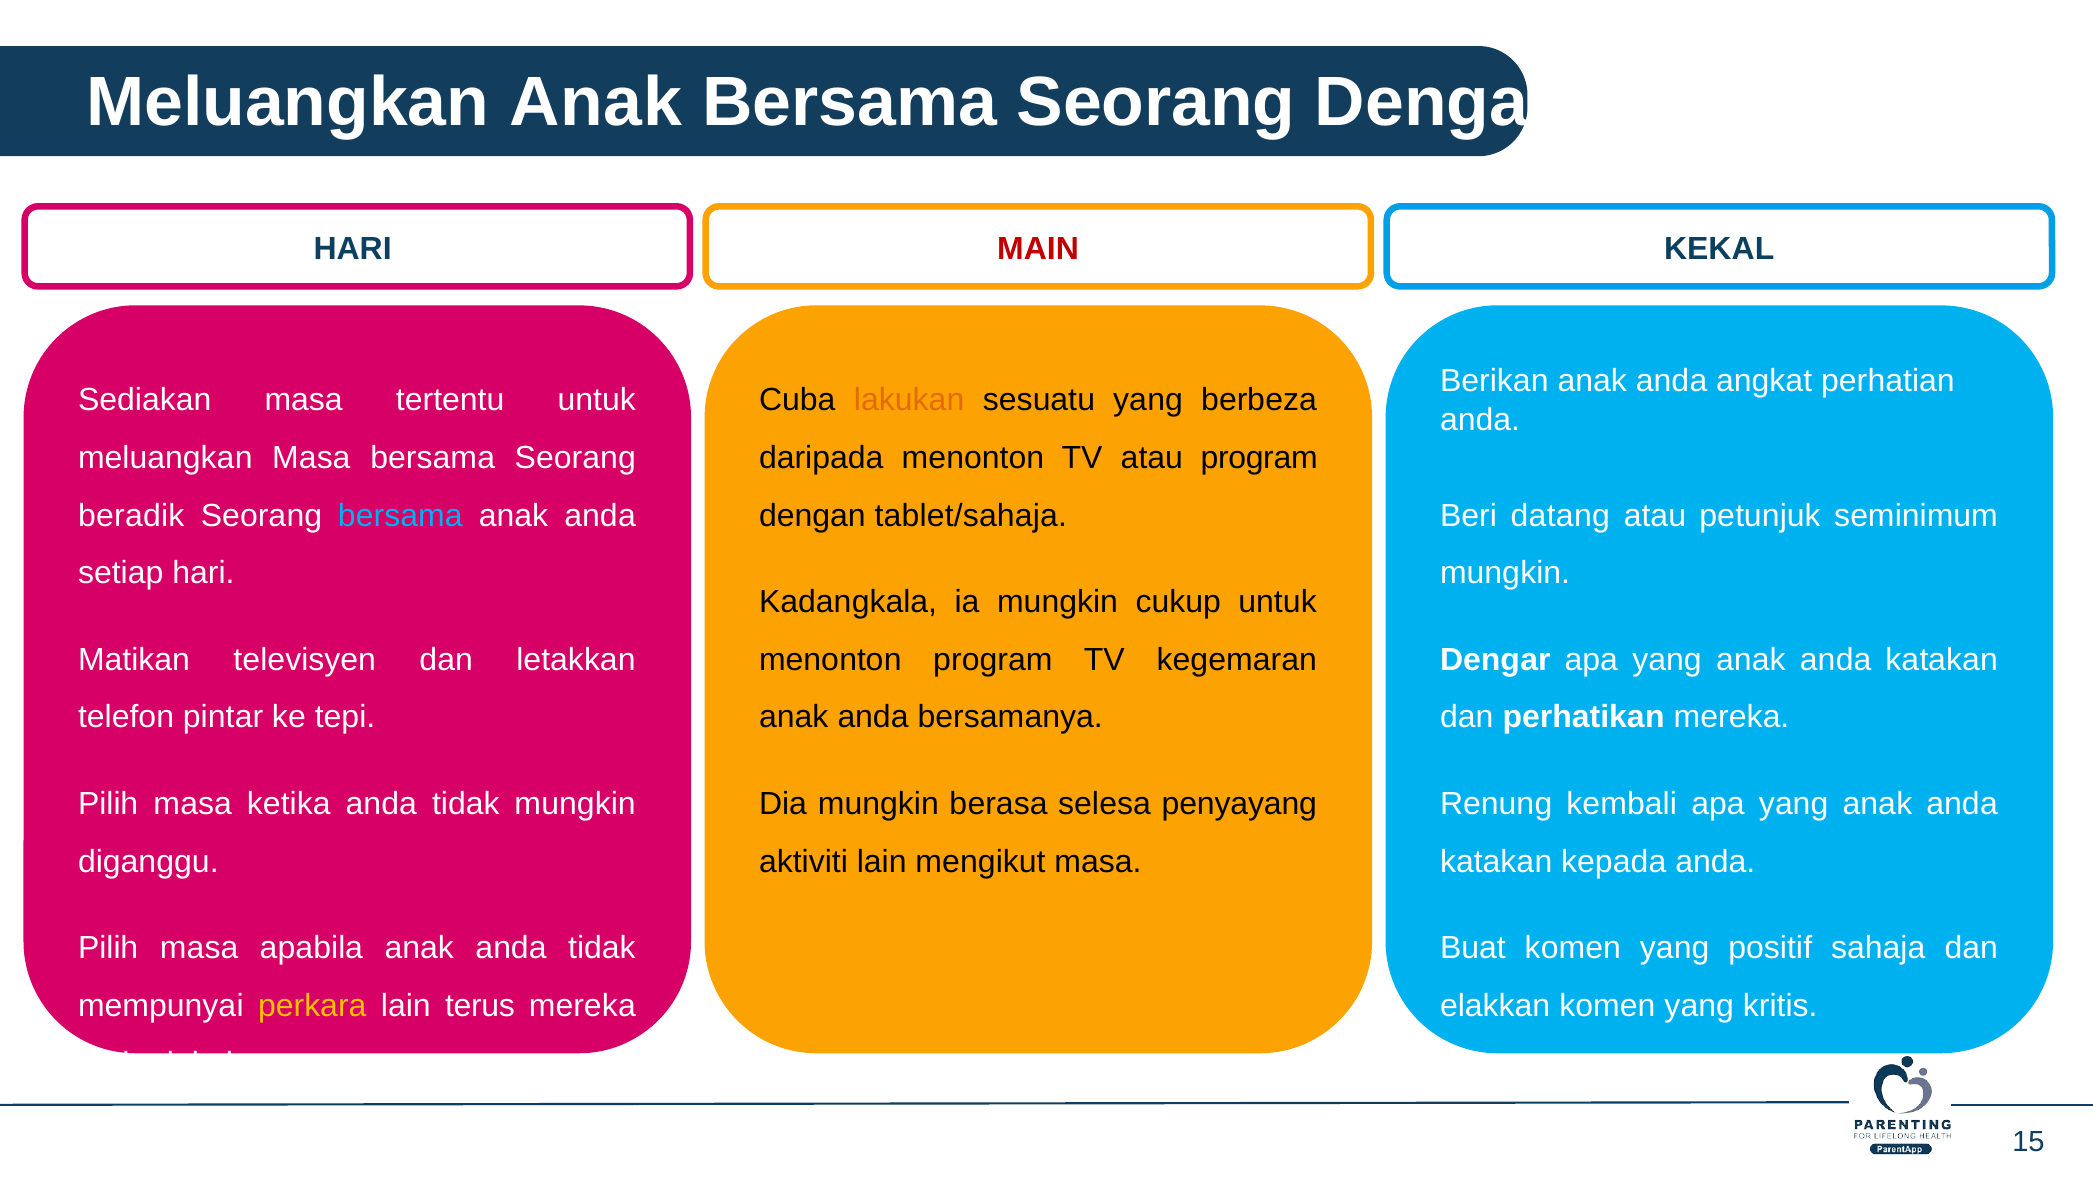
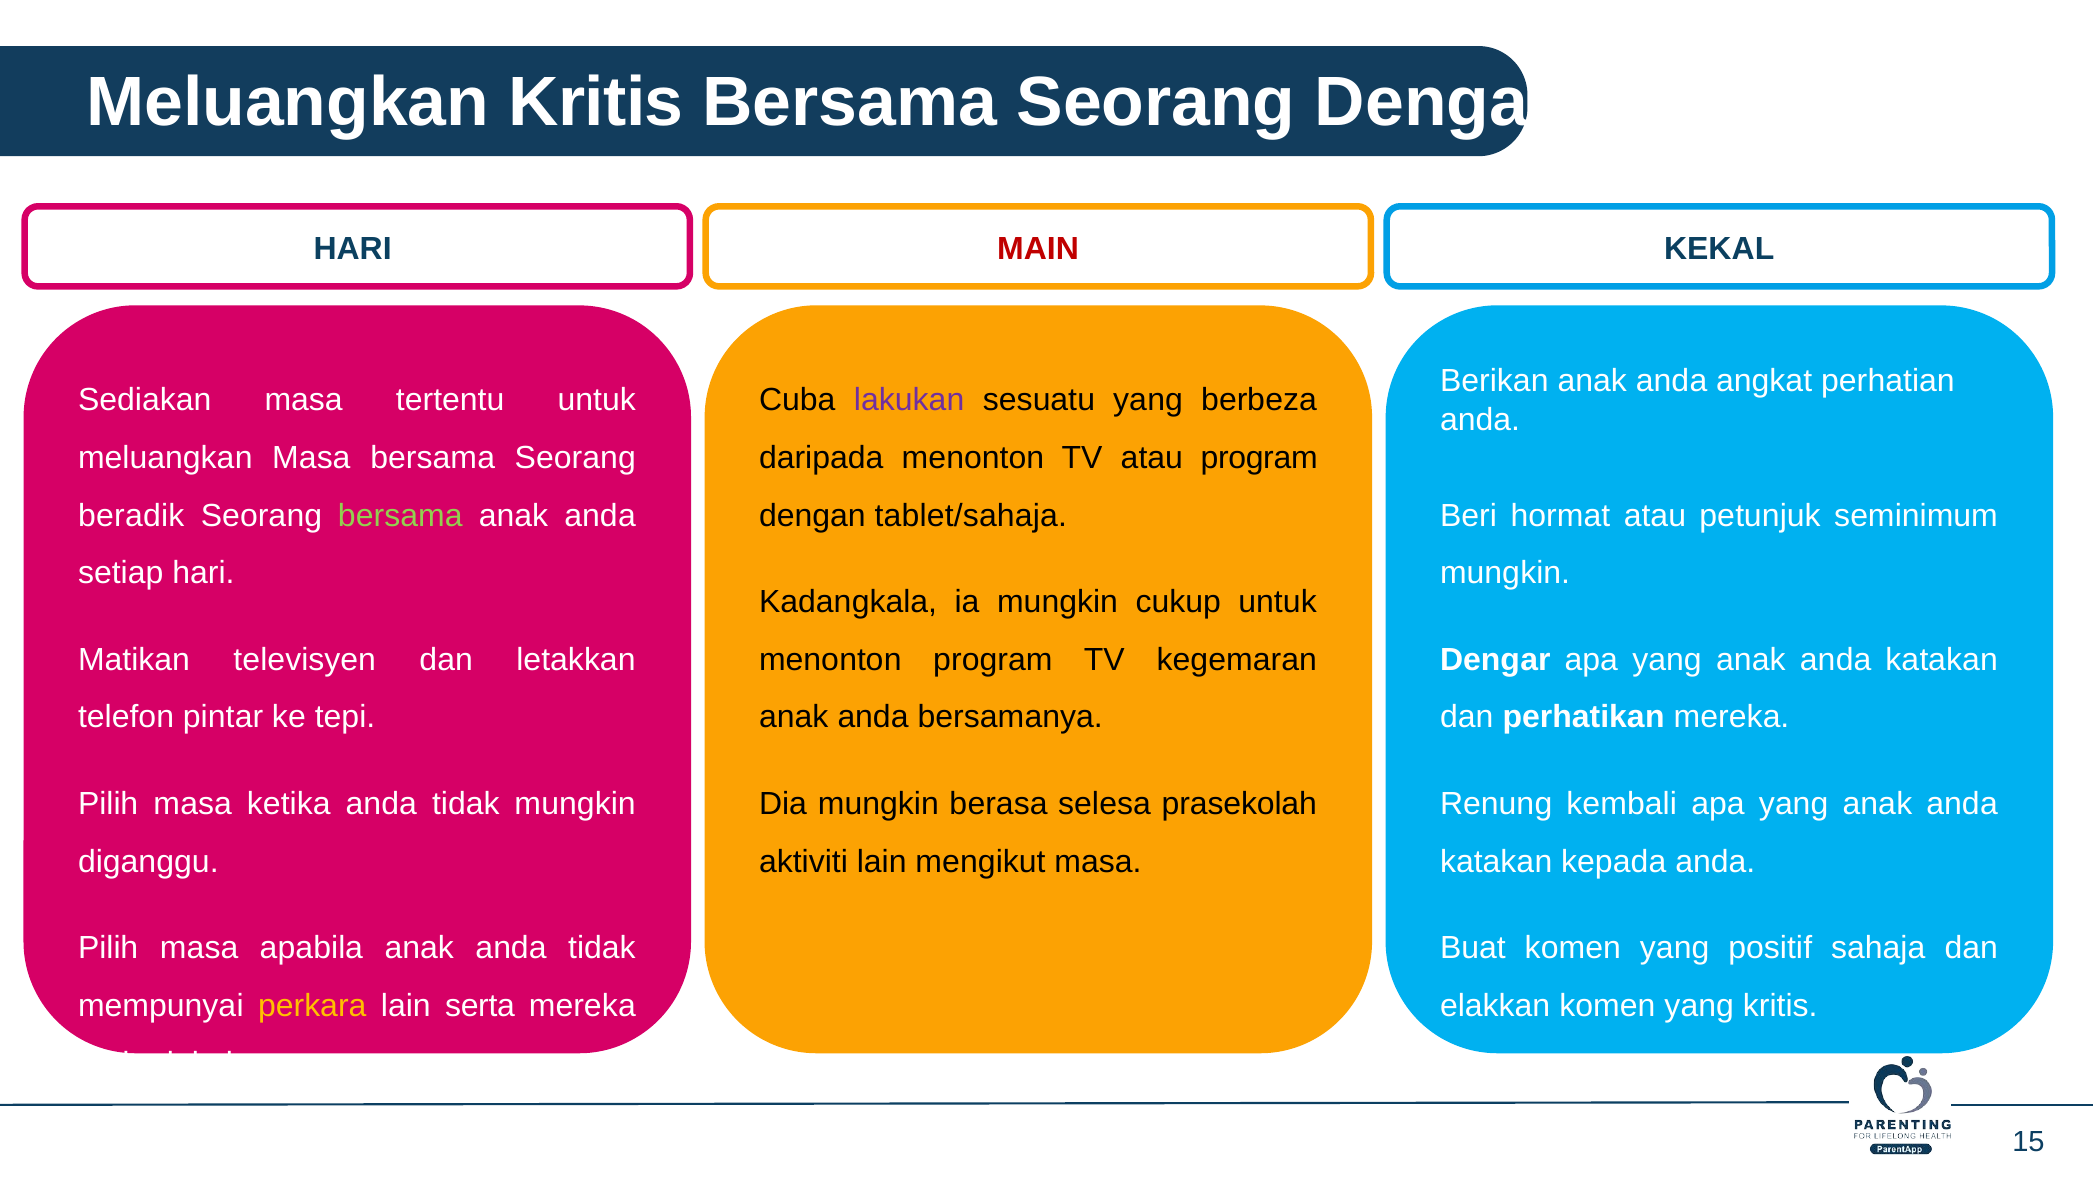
Meluangkan Anak: Anak -> Kritis
lakukan at (909, 401) colour: orange -> purple
bersama at (400, 516) colour: light blue -> light green
datang: datang -> hormat
penyayang: penyayang -> prasekolah
terus: terus -> serta
